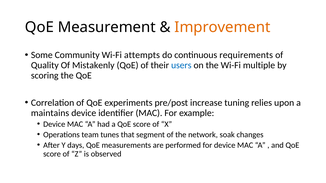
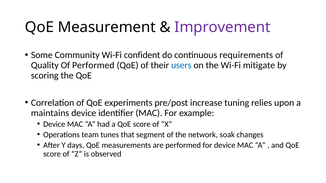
Improvement colour: orange -> purple
attempts: attempts -> confident
Of Mistakenly: Mistakenly -> Performed
multiple: multiple -> mitigate
